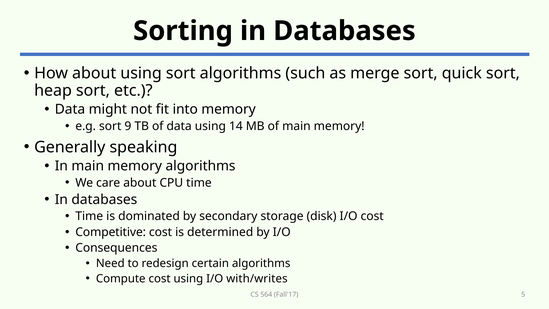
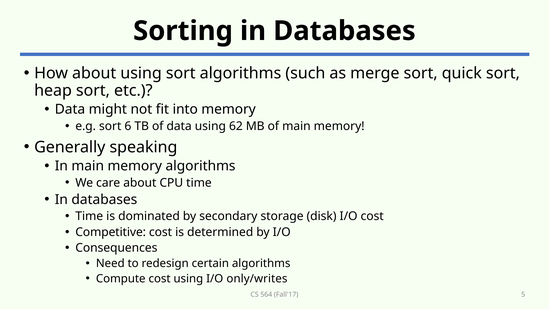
9: 9 -> 6
14: 14 -> 62
with/writes: with/writes -> only/writes
